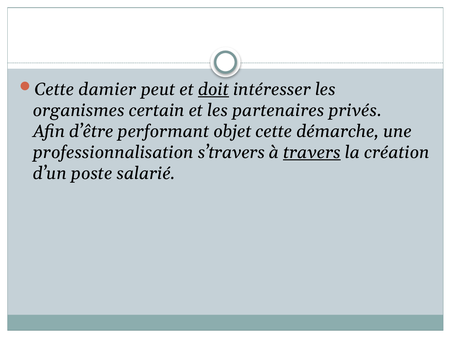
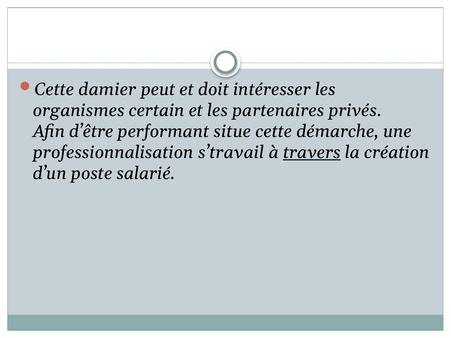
doit underline: present -> none
objet: objet -> situe
s’travers: s’travers -> s’travail
